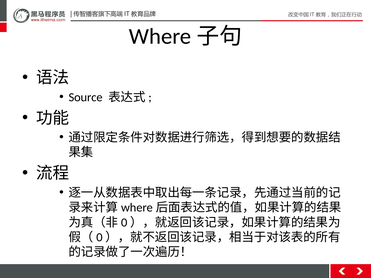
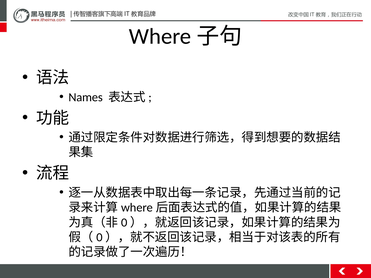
Source: Source -> Names
